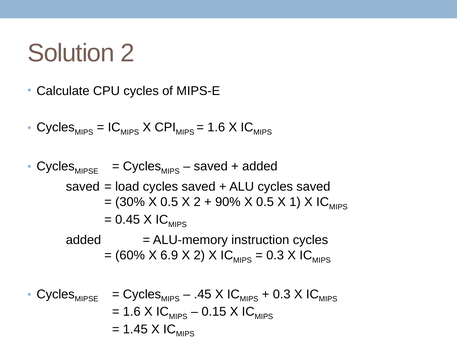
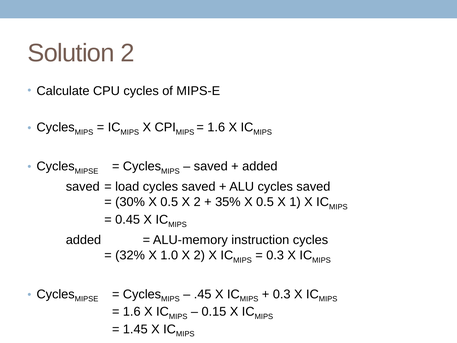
90%: 90% -> 35%
60%: 60% -> 32%
6.9: 6.9 -> 1.0
